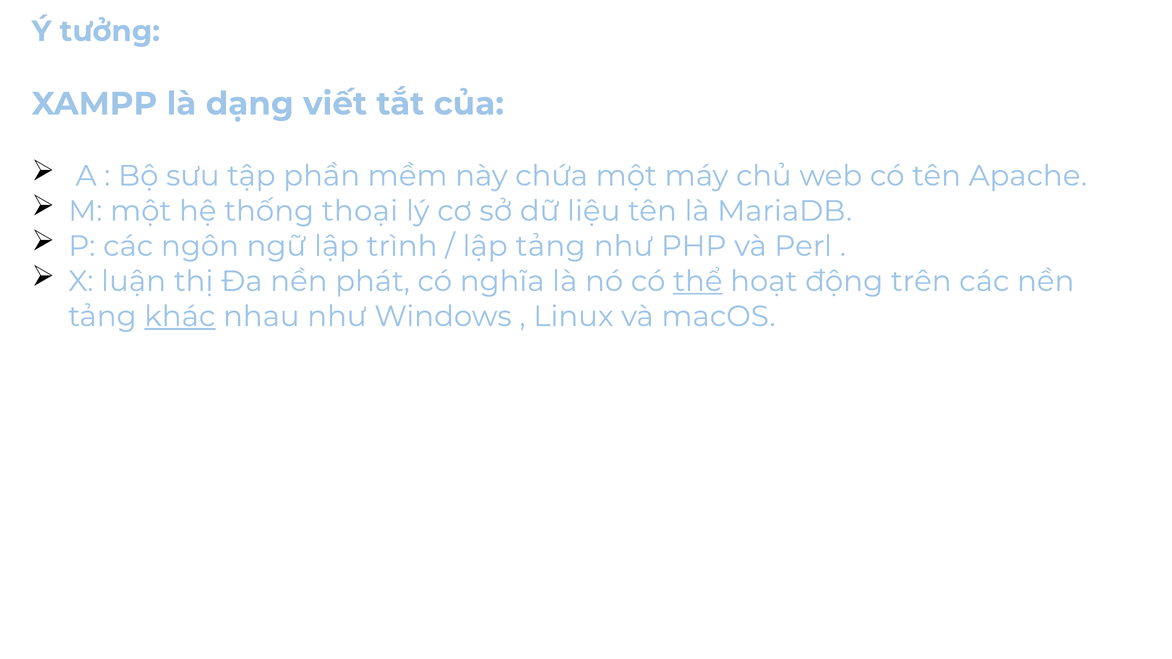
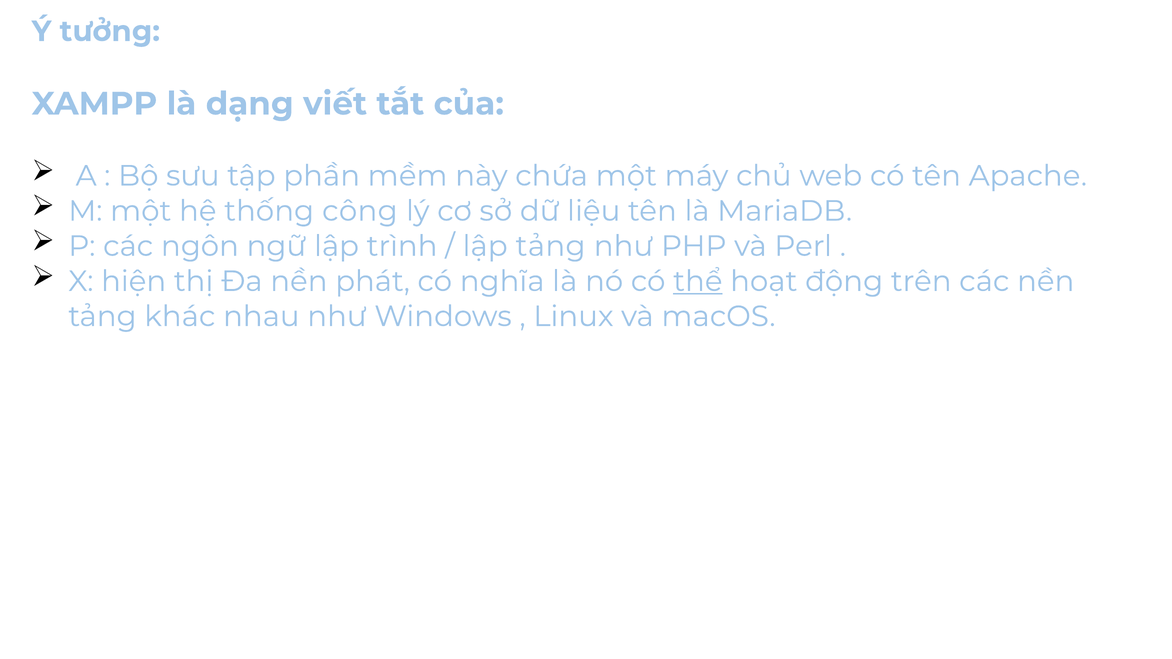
thoại: thoại -> công
luận: luận -> hiện
khác underline: present -> none
